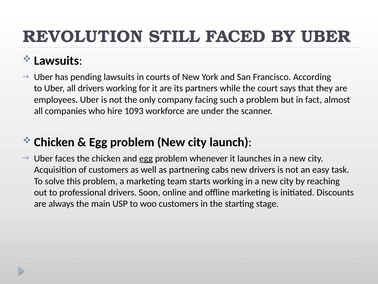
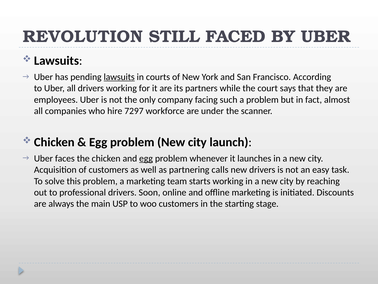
lawsuits at (119, 77) underline: none -> present
1093: 1093 -> 7297
cabs: cabs -> calls
